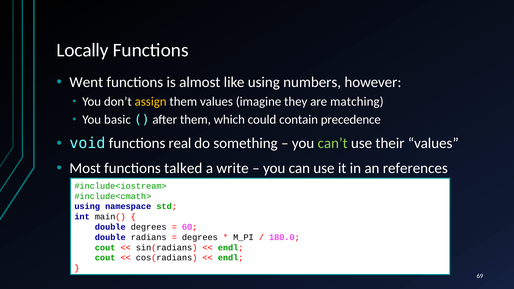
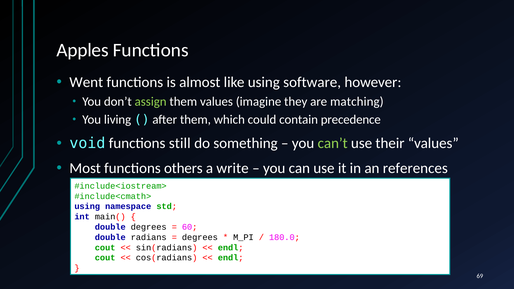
Locally: Locally -> Apples
numbers: numbers -> software
assign colour: yellow -> light green
basic: basic -> living
real: real -> still
talked: talked -> others
